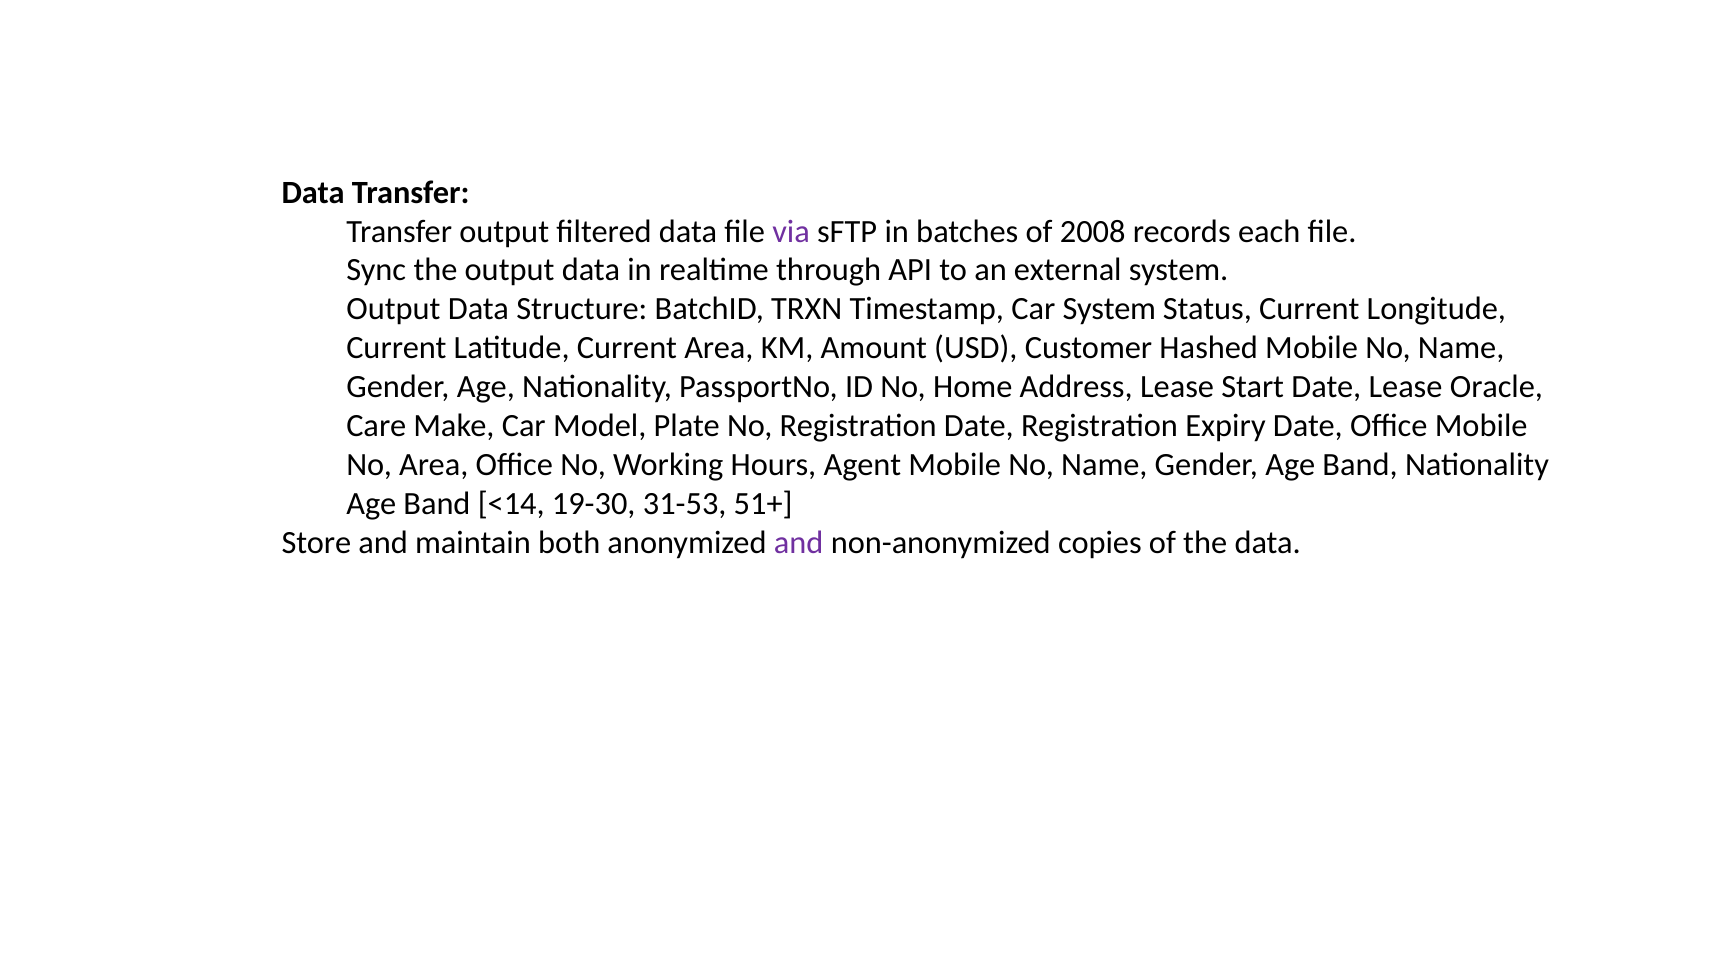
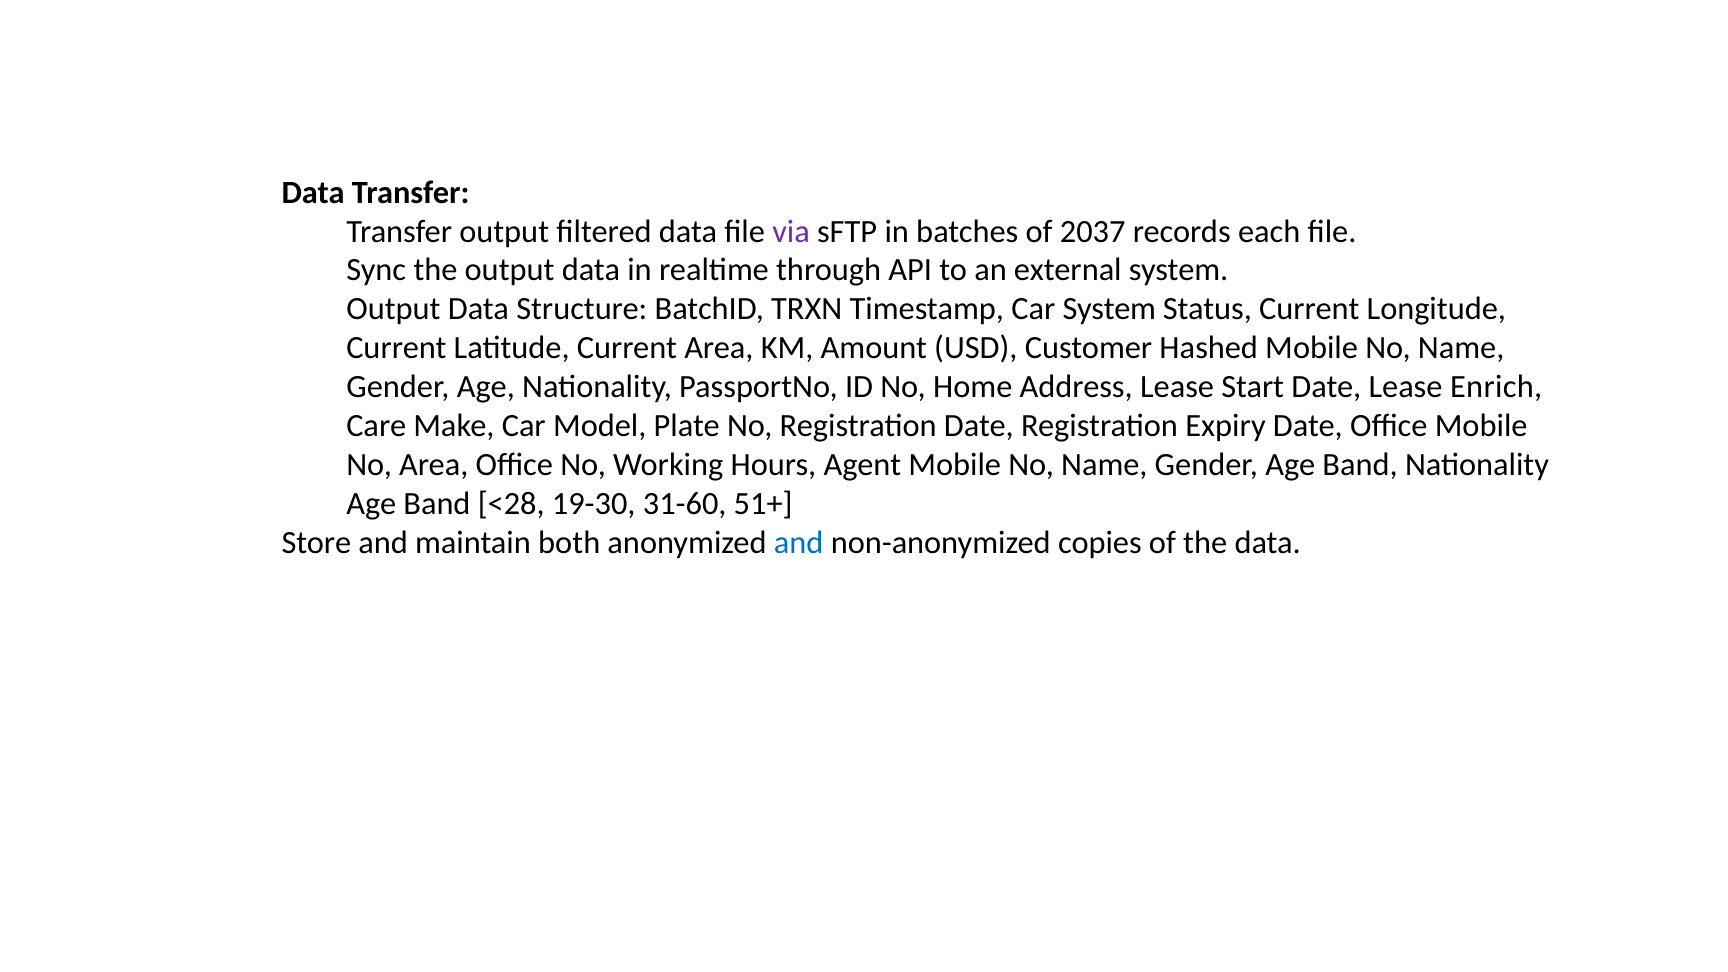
2008: 2008 -> 2037
Oracle: Oracle -> Enrich
<14: <14 -> <28
31-53: 31-53 -> 31-60
and at (799, 542) colour: purple -> blue
